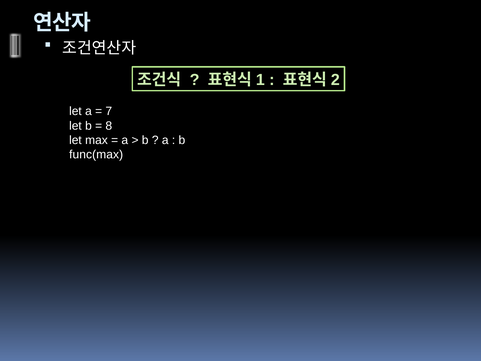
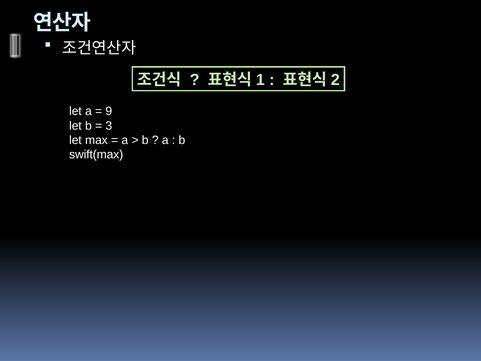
7: 7 -> 9
8: 8 -> 3
func(max: func(max -> swift(max
